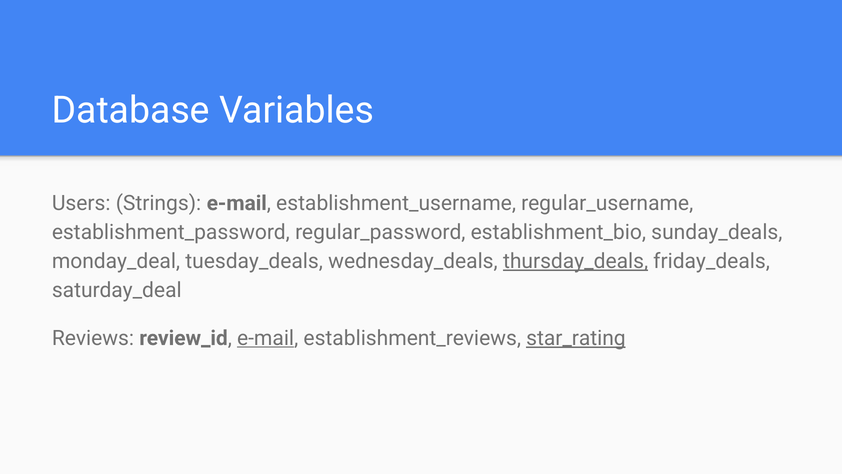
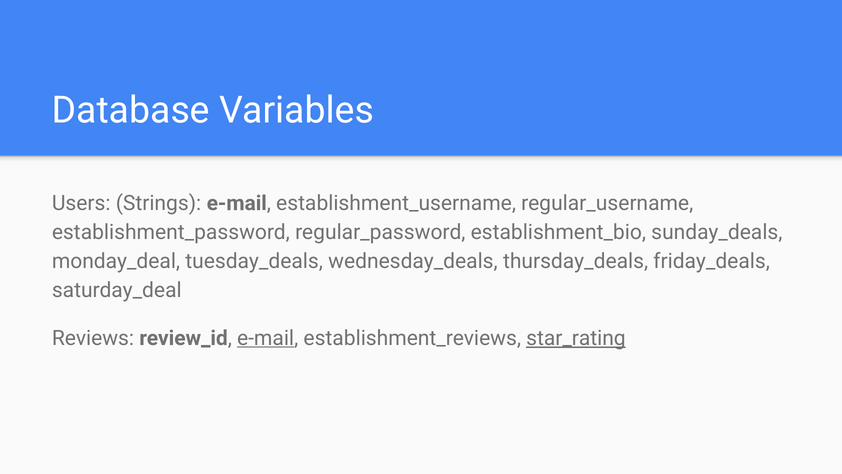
thursday_deals underline: present -> none
